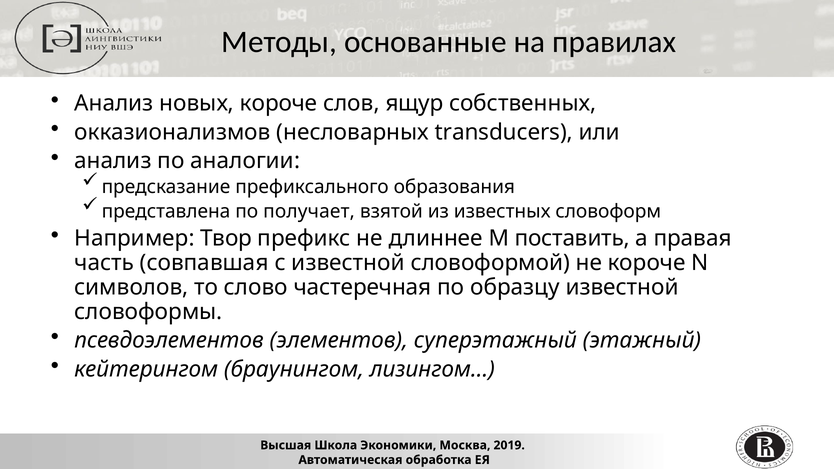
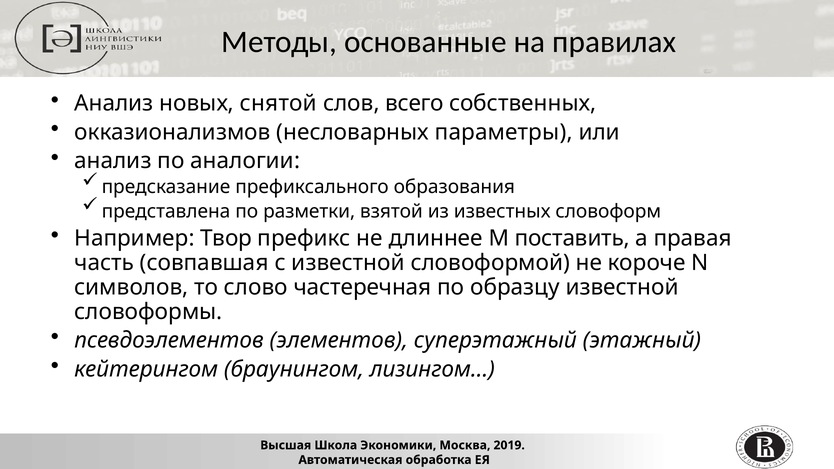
новых короче: короче -> снятой
ящур: ящур -> всего
transducers: transducers -> параметры
получает: получает -> разметки
